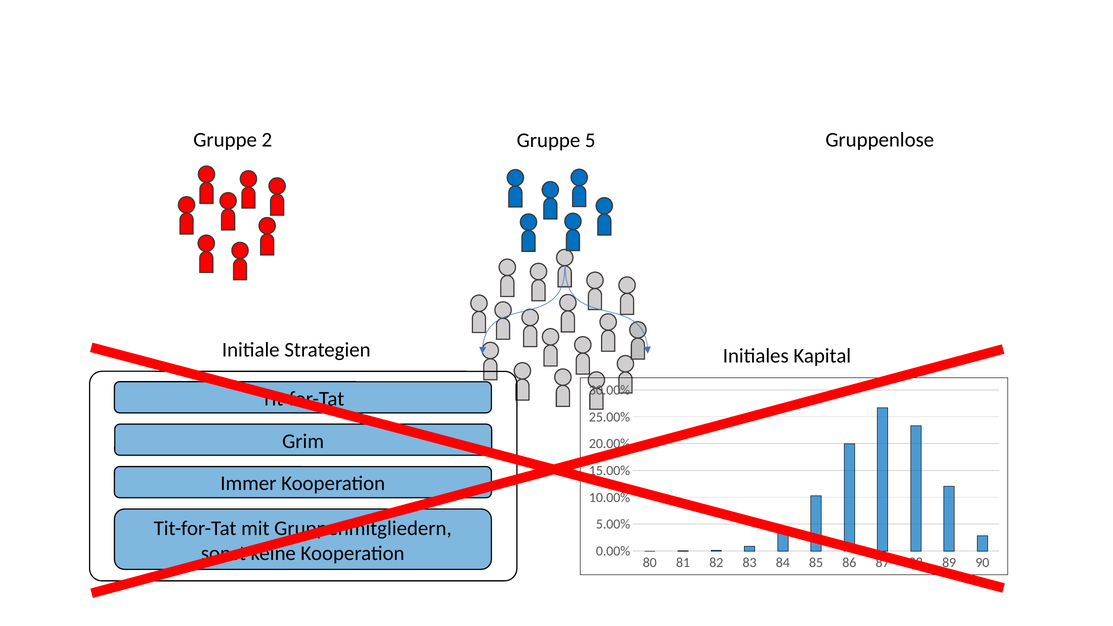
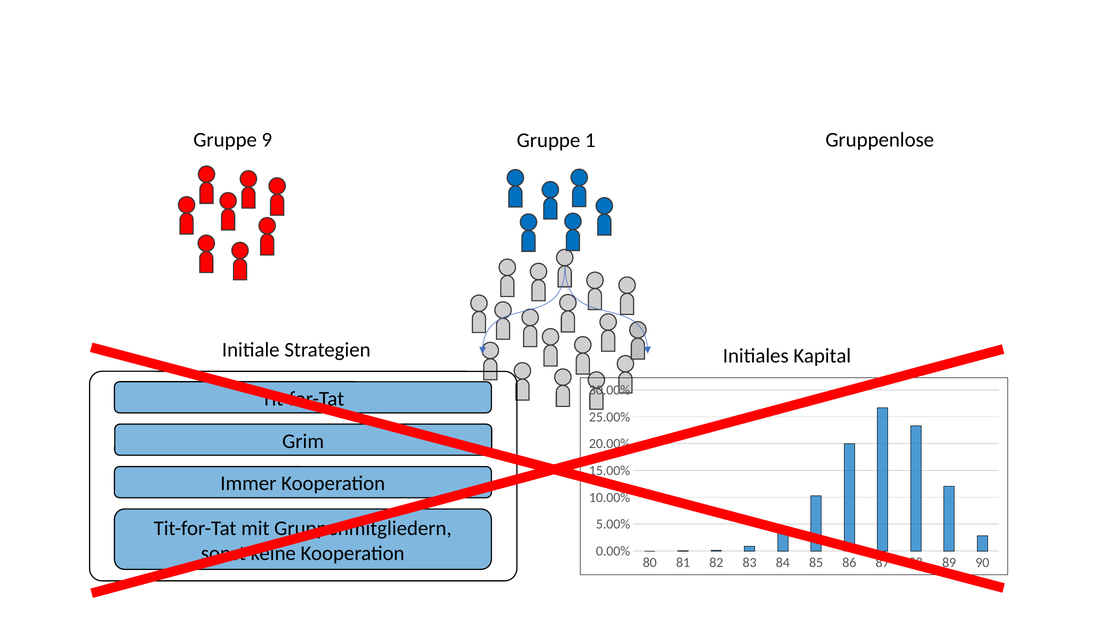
2: 2 -> 9
5: 5 -> 1
